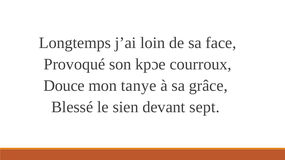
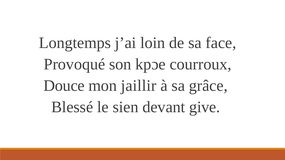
tanye: tanye -> jaillir
sept: sept -> give
